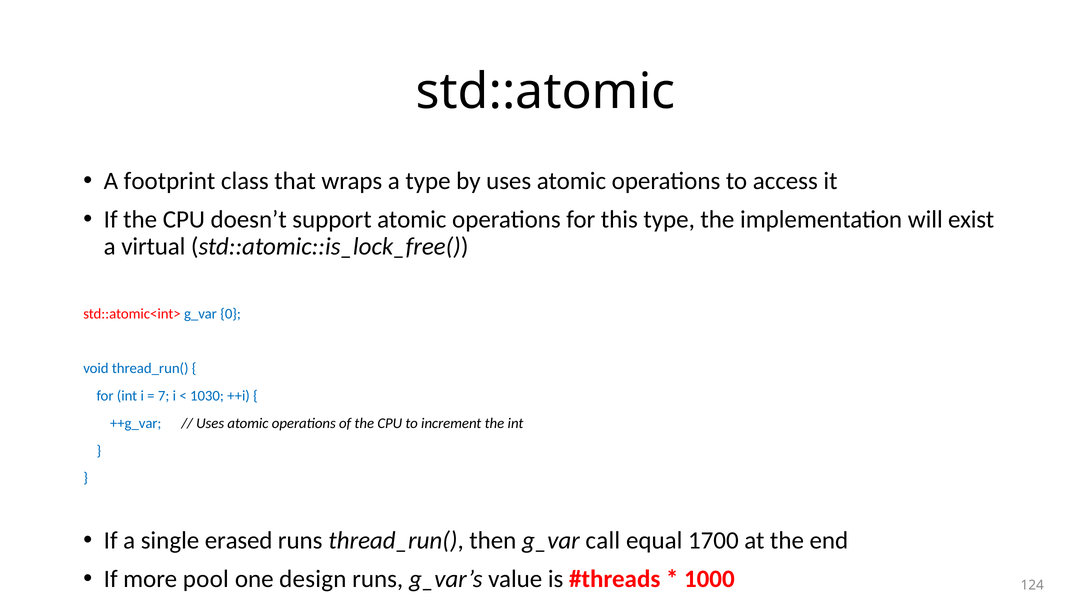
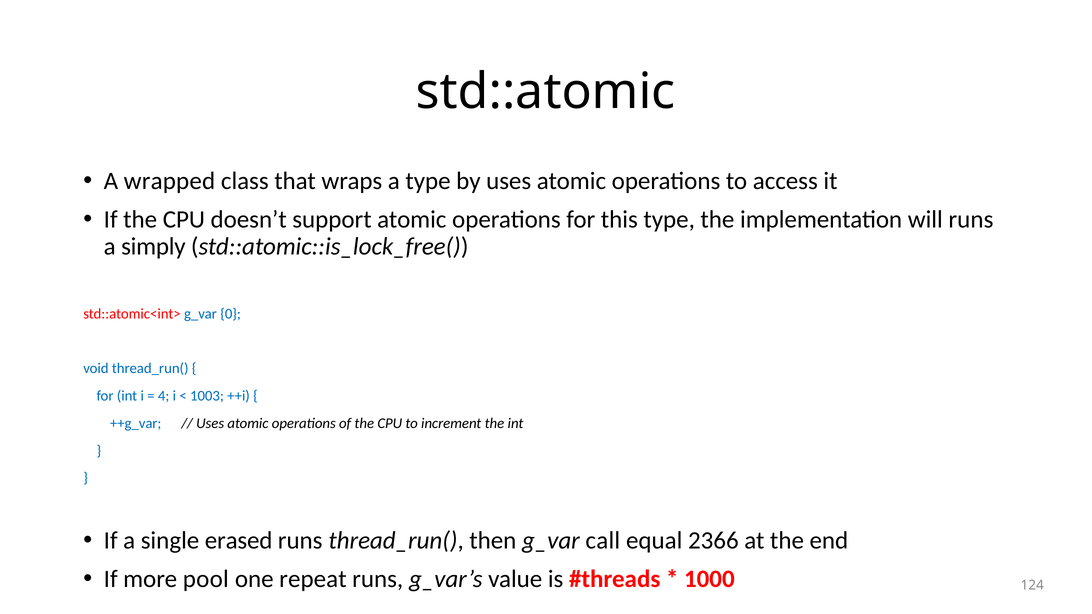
footprint: footprint -> wrapped
will exist: exist -> runs
virtual: virtual -> simply
7: 7 -> 4
1030: 1030 -> 1003
1700: 1700 -> 2366
design: design -> repeat
